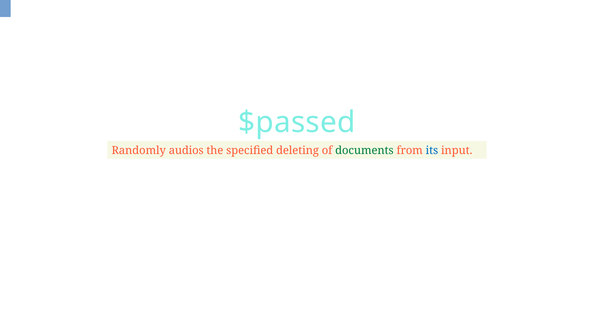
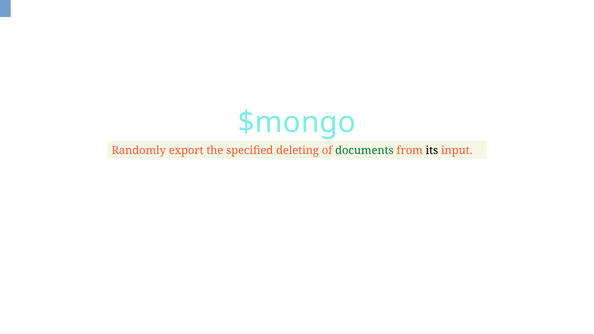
$passed: $passed -> $mongo
audios: audios -> export
its colour: blue -> black
